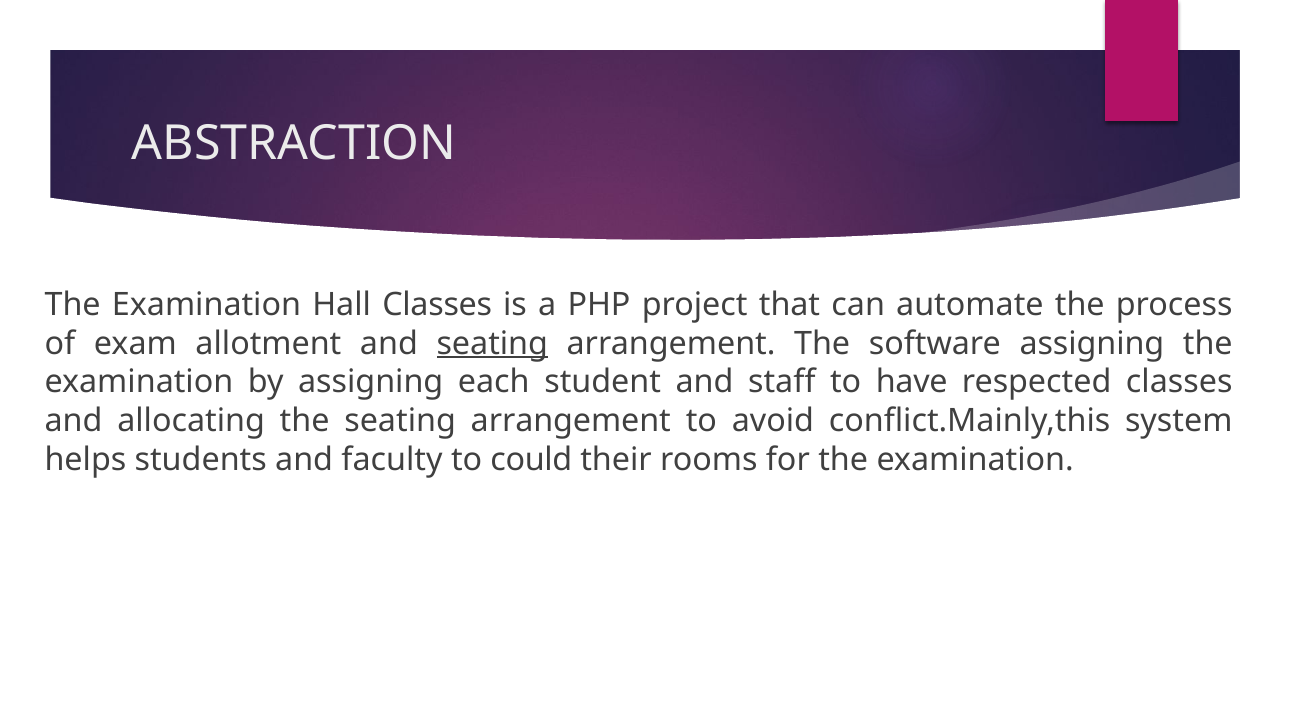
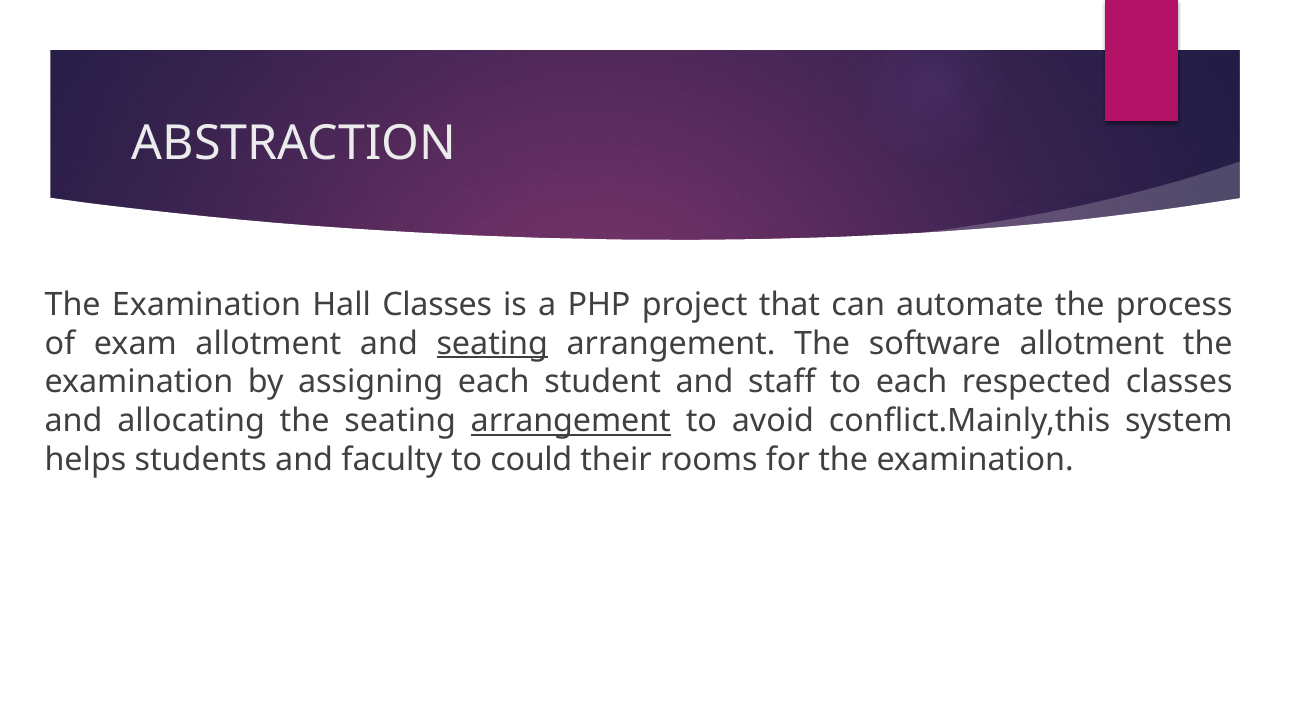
software assigning: assigning -> allotment
to have: have -> each
arrangement at (571, 421) underline: none -> present
